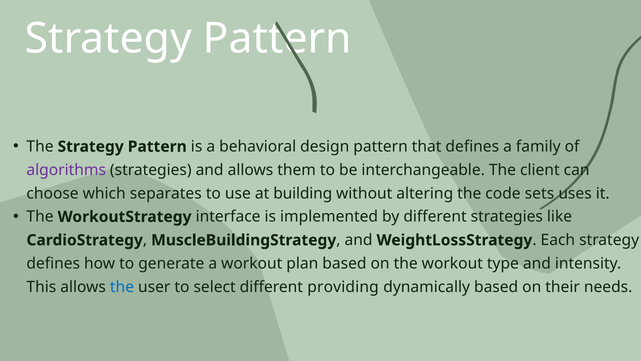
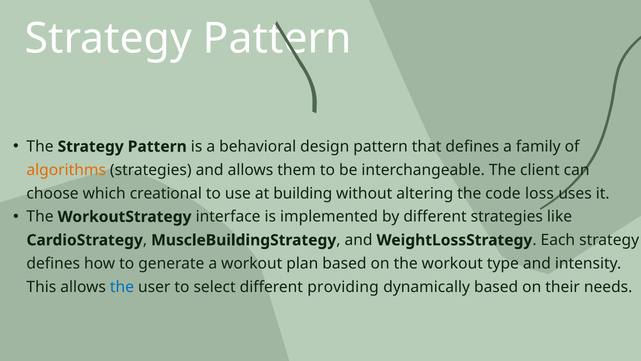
algorithms colour: purple -> orange
separates: separates -> creational
sets: sets -> loss
